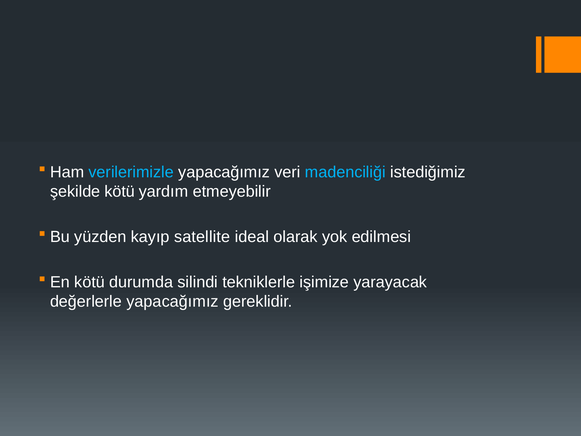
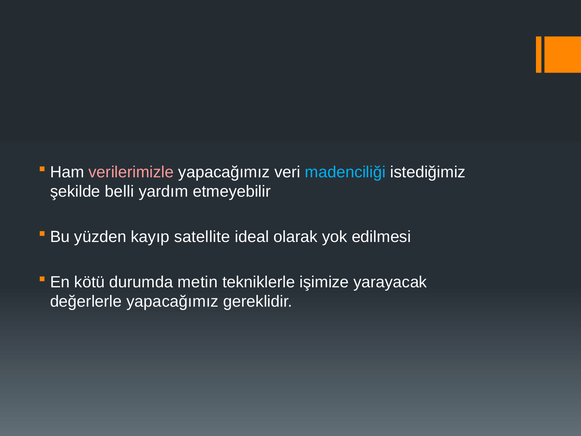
verilerimizle colour: light blue -> pink
şekilde kötü: kötü -> belli
silindi: silindi -> metin
